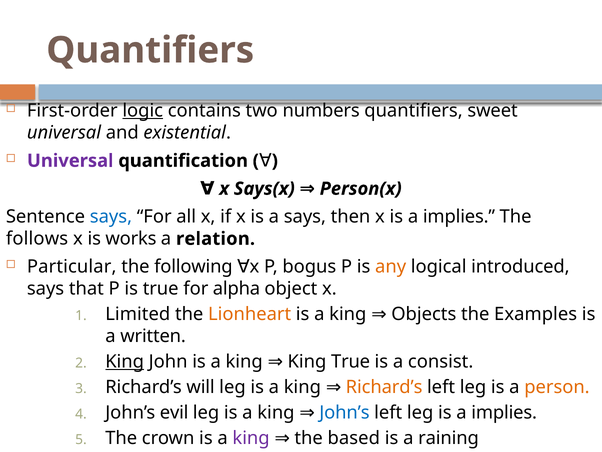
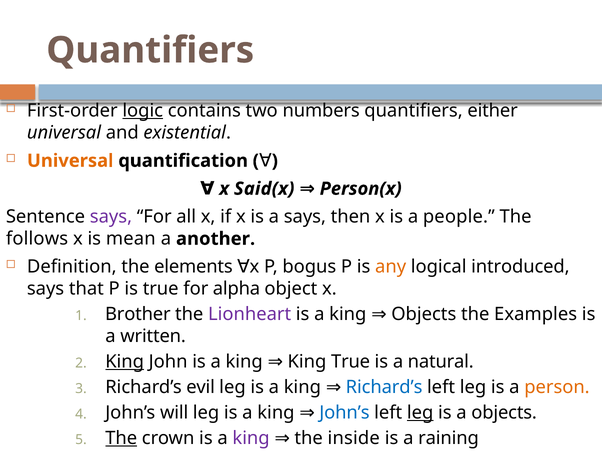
sweet: sweet -> either
Universal at (70, 161) colour: purple -> orange
Says(x: Says(x -> Said(x
says at (111, 216) colour: blue -> purple
x is a implies: implies -> people
works: works -> mean
relation: relation -> another
Particular: Particular -> Definition
following: following -> elements
Limited: Limited -> Brother
Lionheart colour: orange -> purple
consist: consist -> natural
will: will -> evil
Richard’s at (384, 387) colour: orange -> blue
evil: evil -> will
leg at (420, 412) underline: none -> present
implies at (504, 412): implies -> objects
The at (121, 438) underline: none -> present
based: based -> inside
